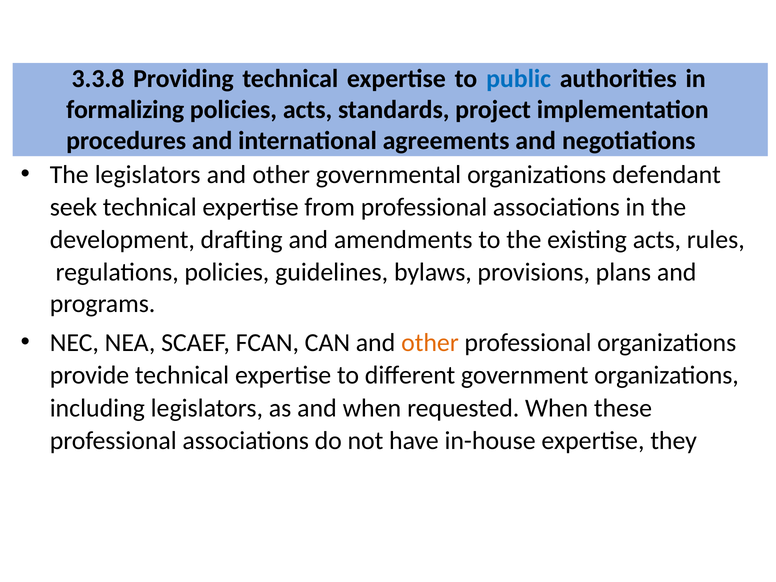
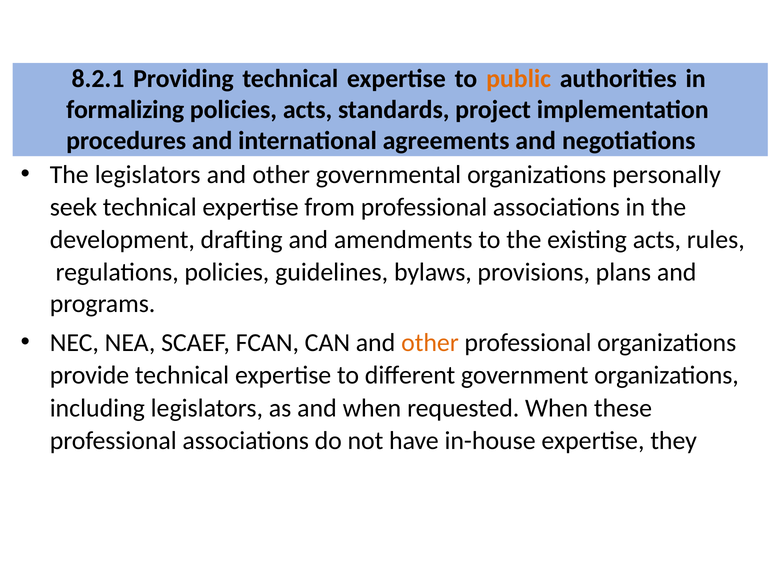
3.3.8: 3.3.8 -> 8.2.1
public colour: blue -> orange
defendant: defendant -> personally
